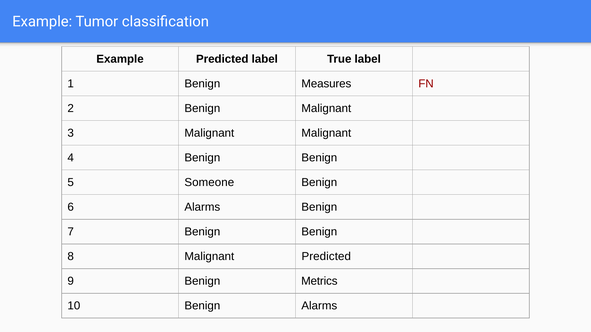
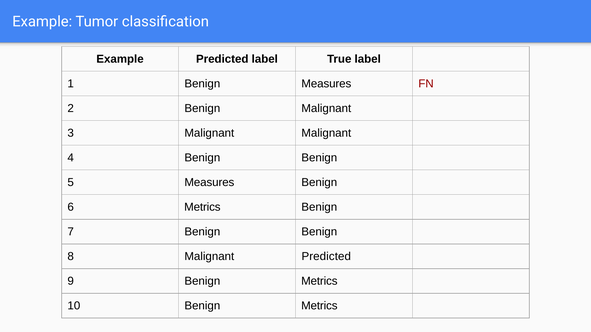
5 Someone: Someone -> Measures
6 Alarms: Alarms -> Metrics
10 Benign Alarms: Alarms -> Metrics
